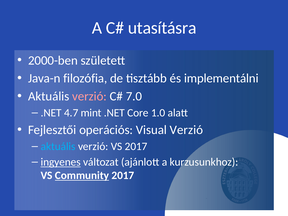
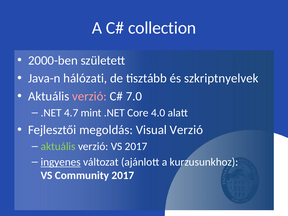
utasításra: utasításra -> collection
filozófia: filozófia -> hálózati
implementálni: implementálni -> szkriptnyelvek
1.0: 1.0 -> 4.0
operációs: operációs -> megoldás
aktuális at (58, 146) colour: light blue -> light green
Community underline: present -> none
